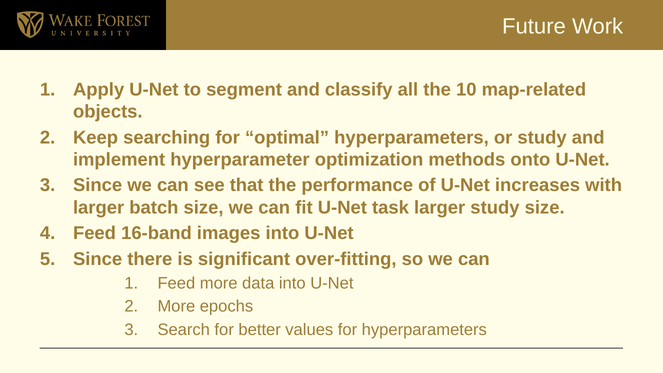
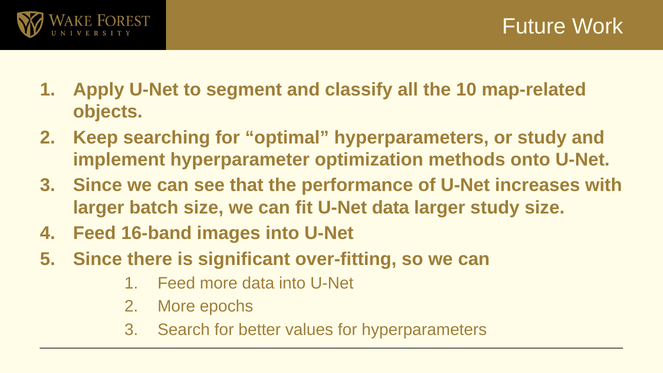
U-Net task: task -> data
